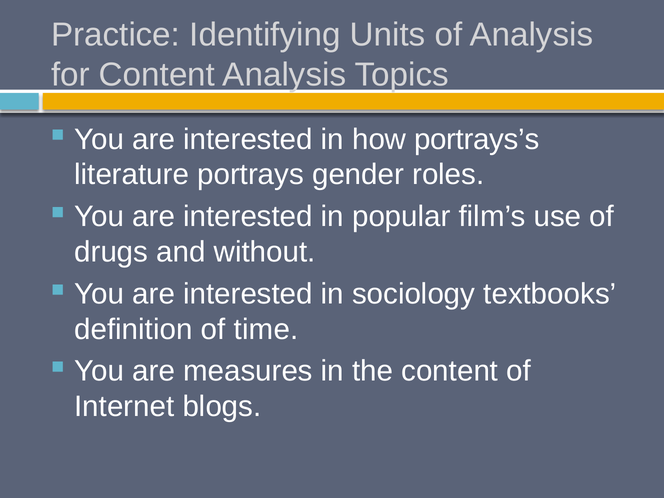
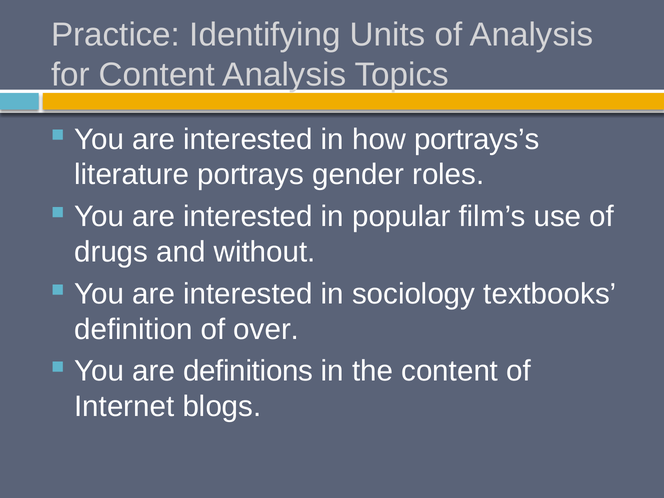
time: time -> over
measures: measures -> definitions
